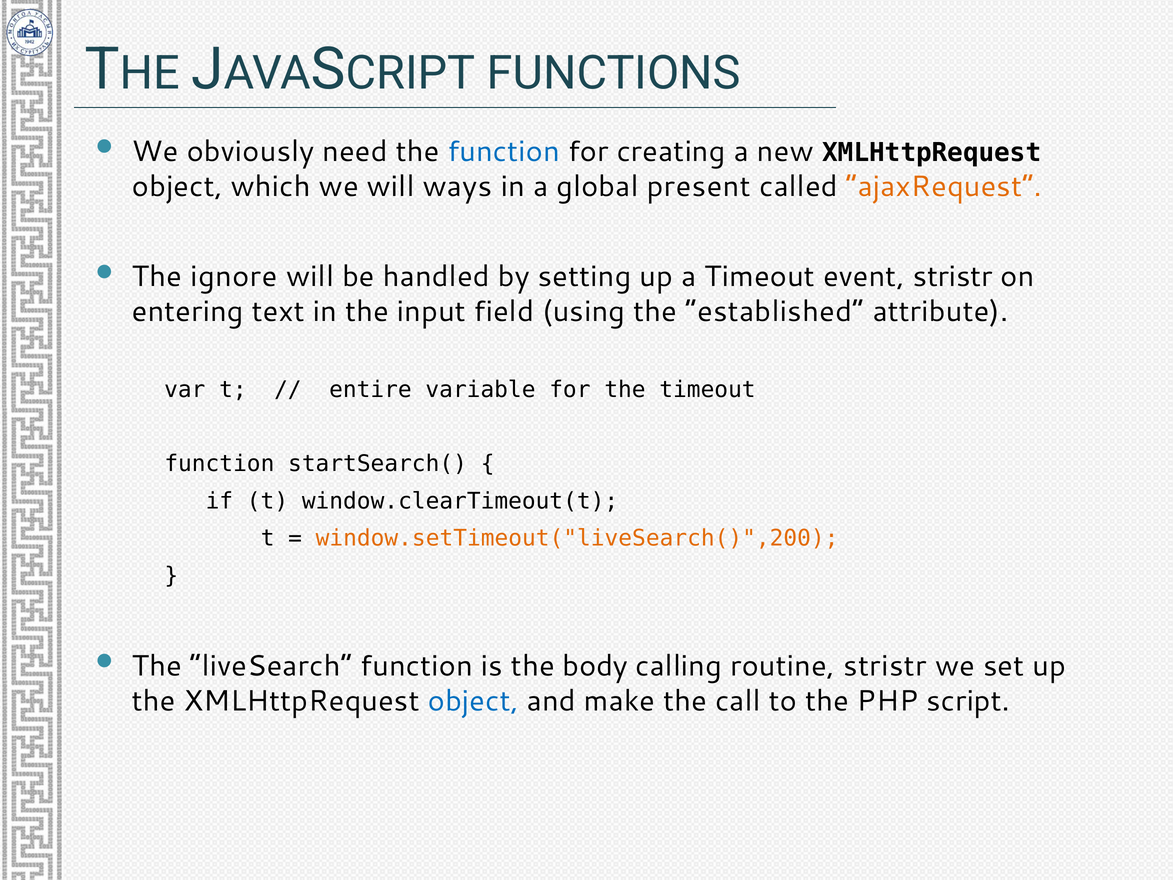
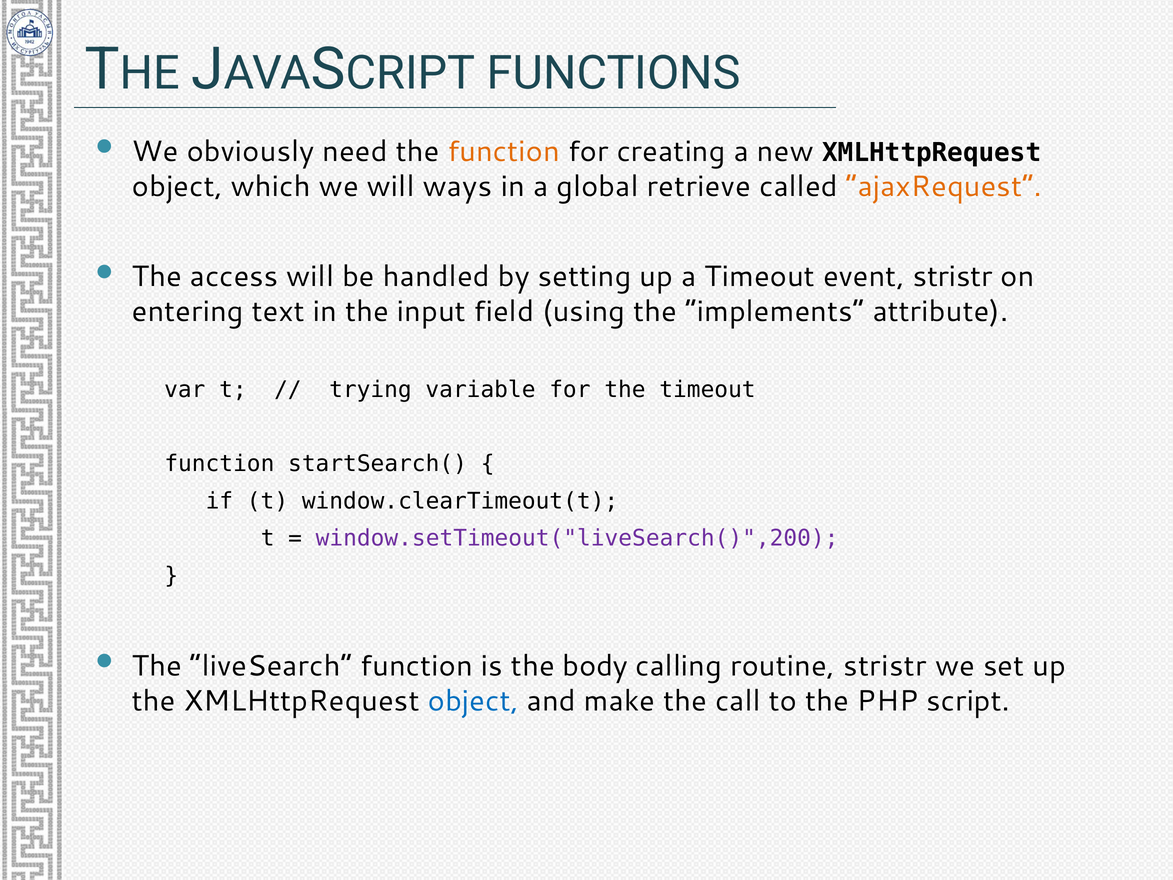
function at (504, 151) colour: blue -> orange
present: present -> retrieve
ignore: ignore -> access
established: established -> implements
entire: entire -> trying
window.setTimeout("liveSearch()",200 colour: orange -> purple
